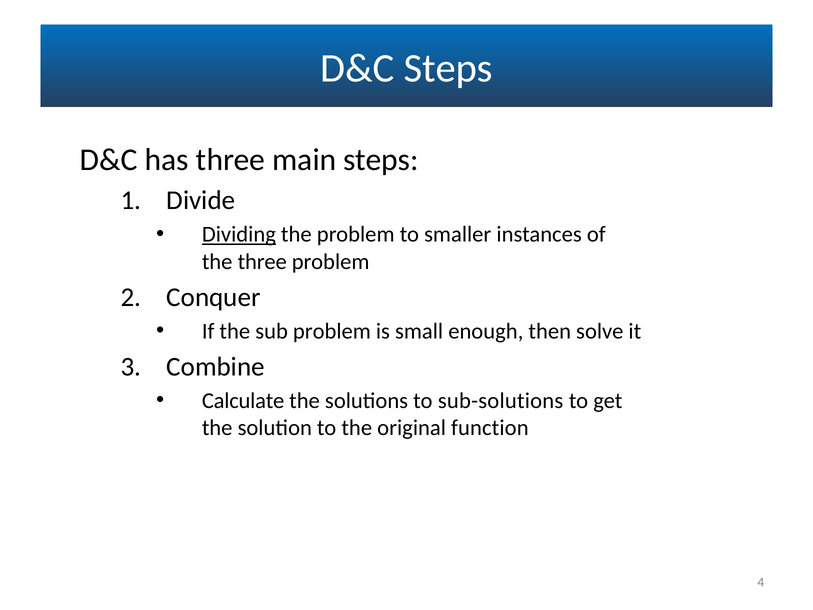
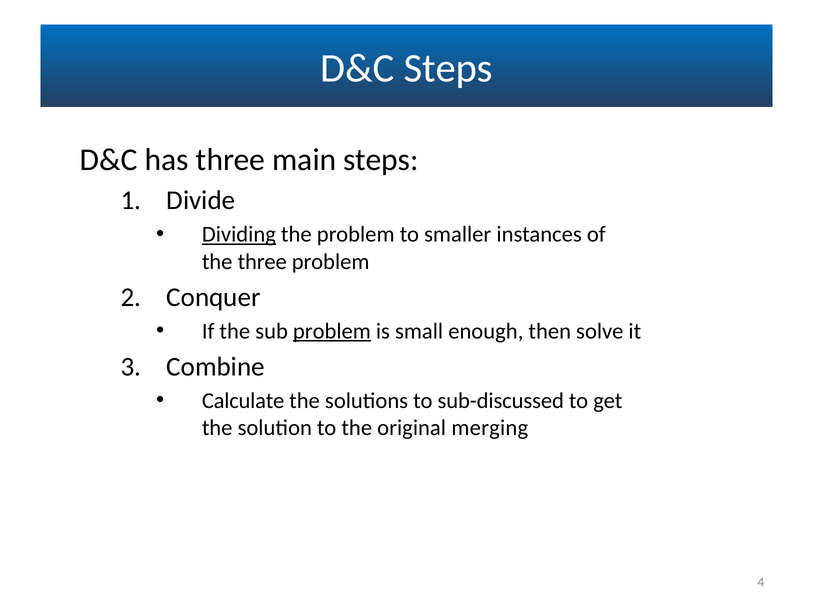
problem at (332, 331) underline: none -> present
sub-solutions: sub-solutions -> sub-discussed
function: function -> merging
